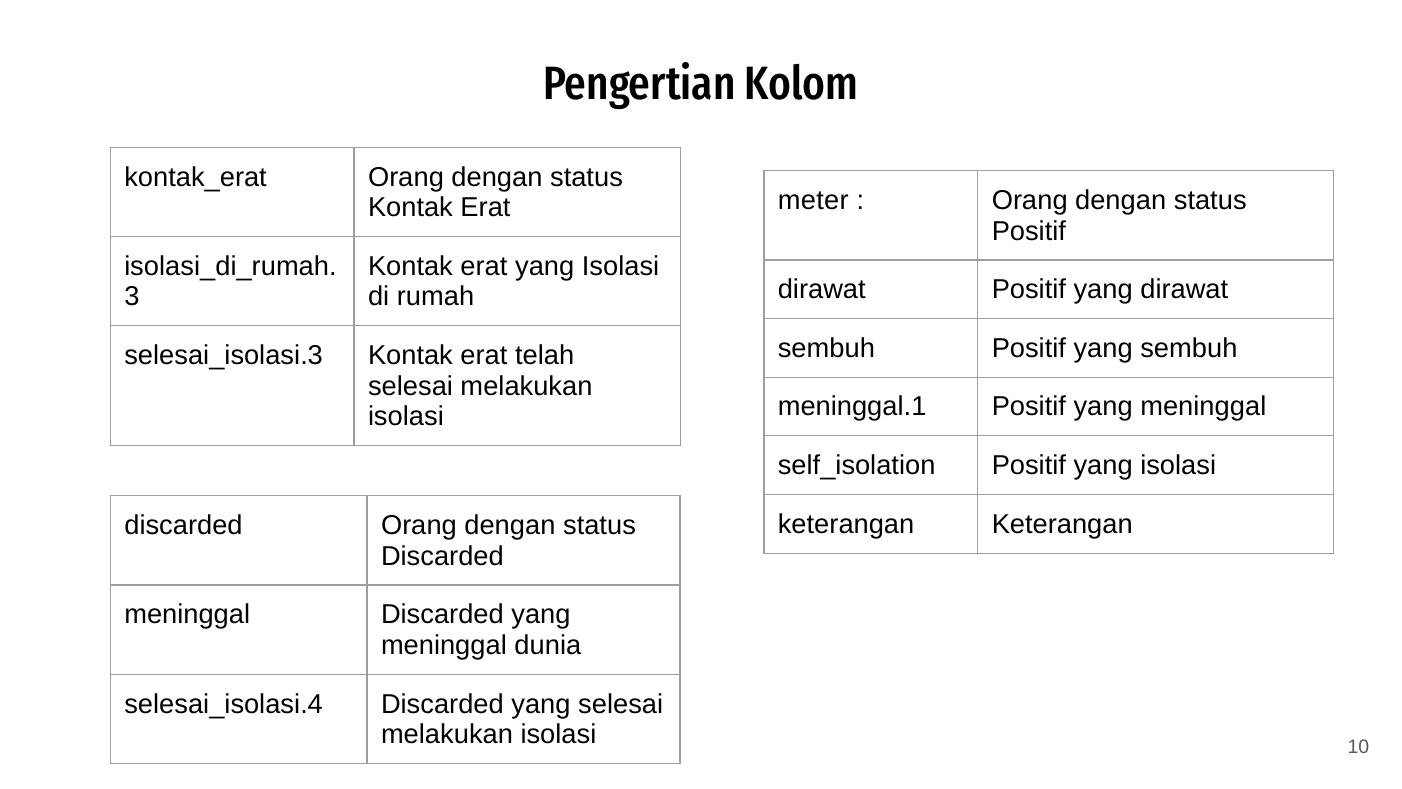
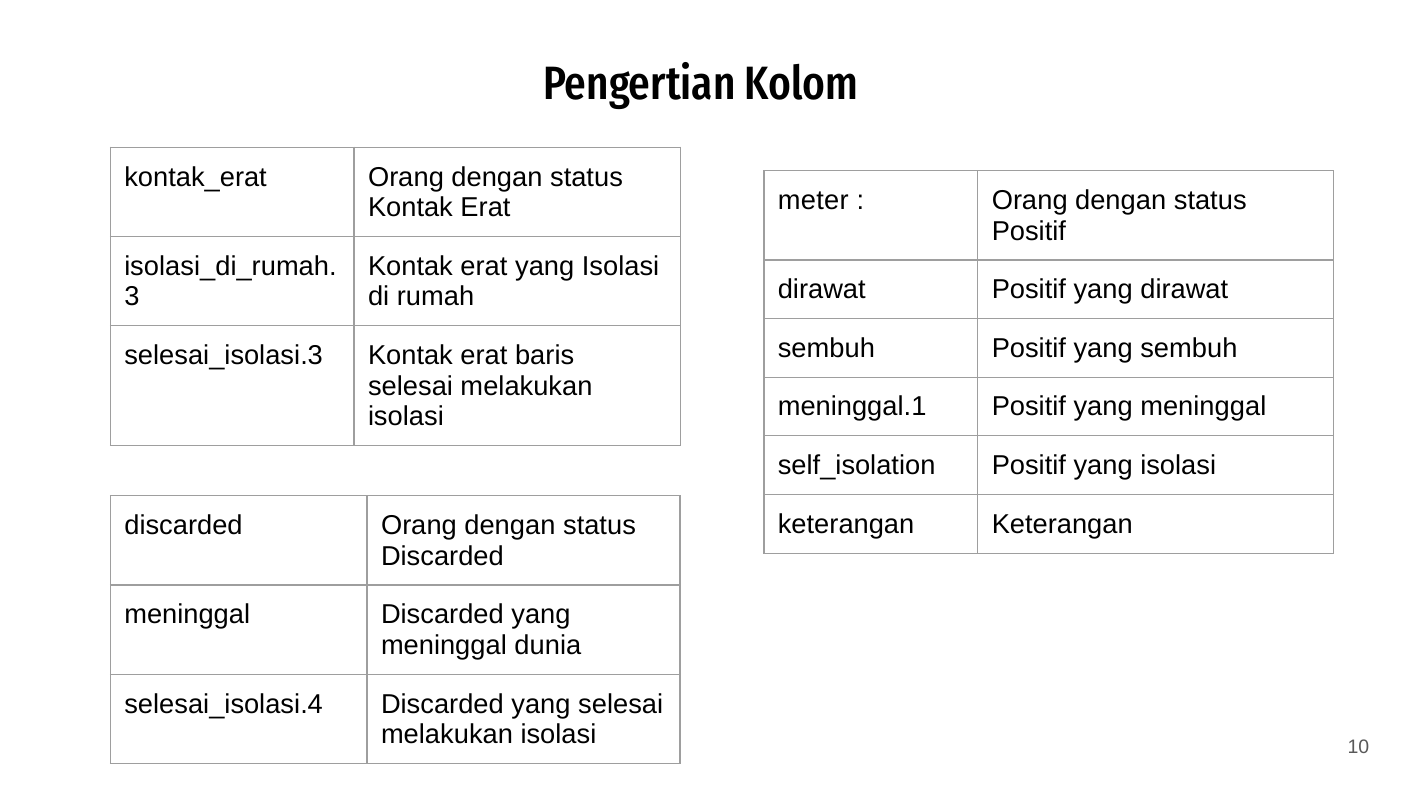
telah: telah -> baris
